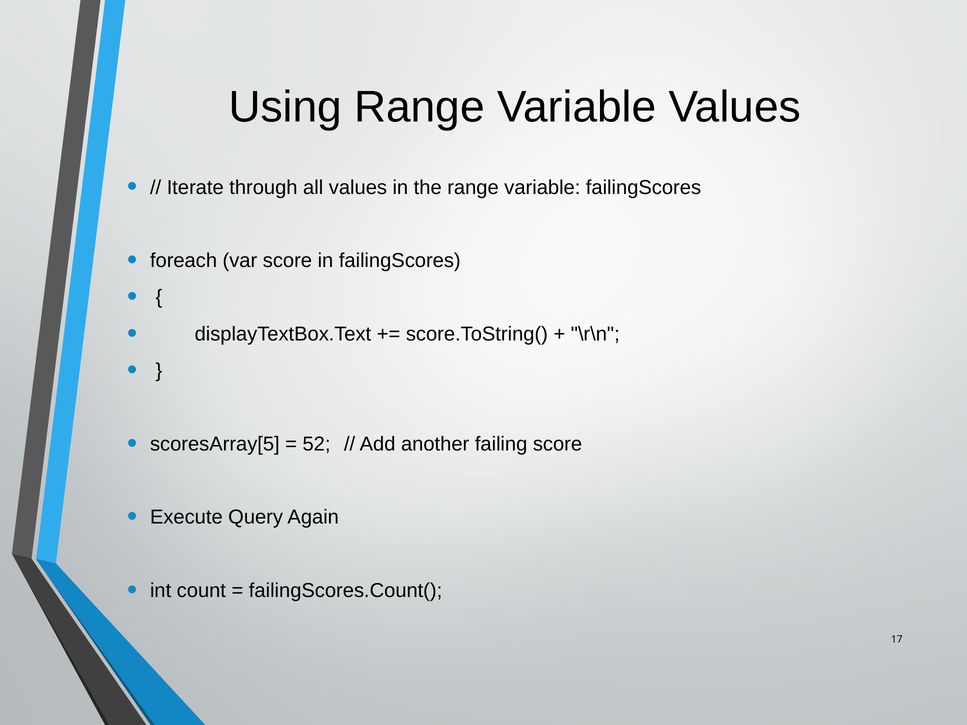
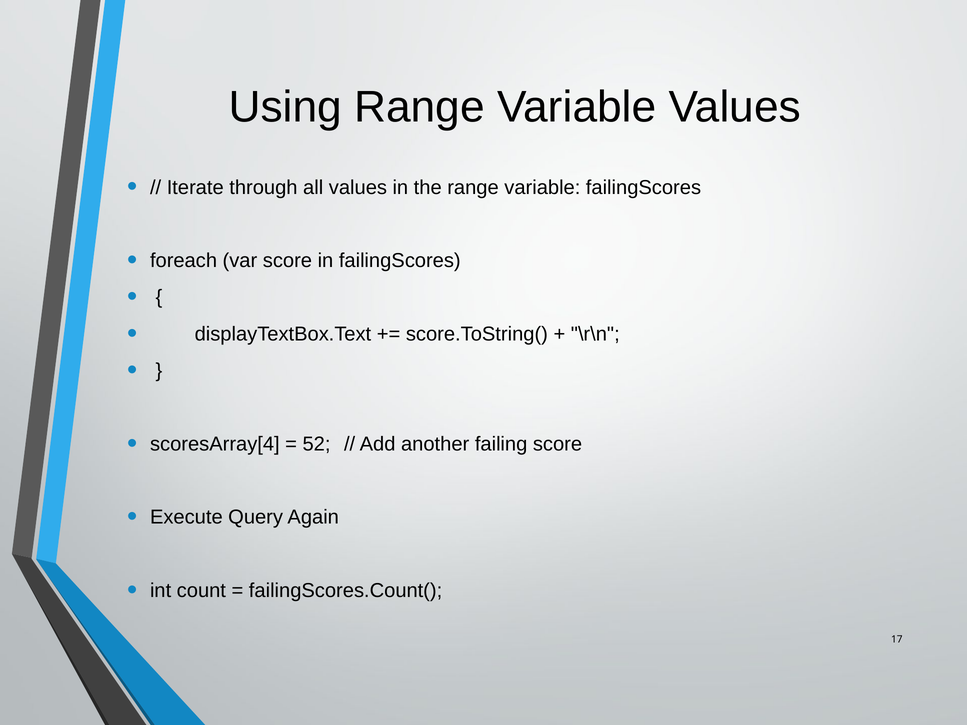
scoresArray[5: scoresArray[5 -> scoresArray[4
